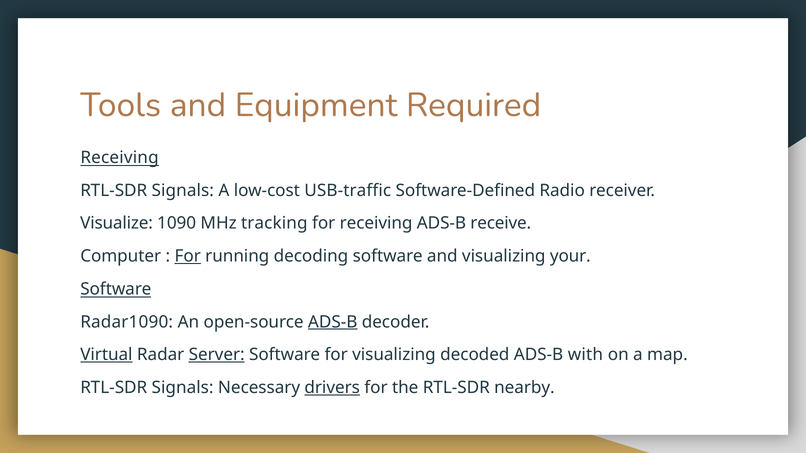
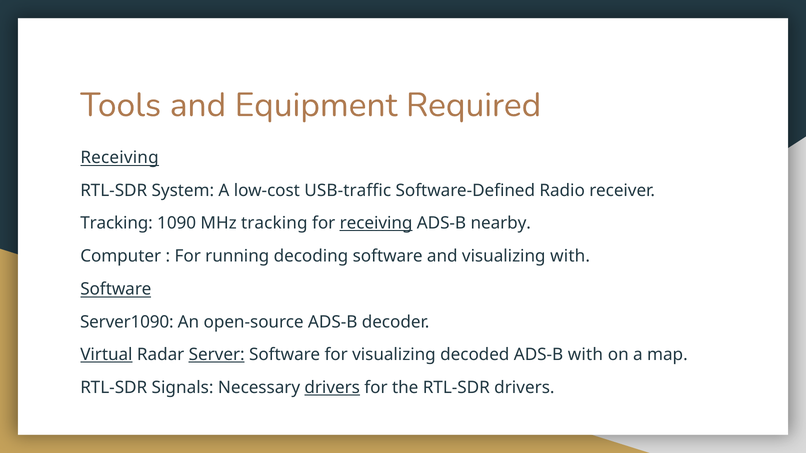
Signals at (183, 191): Signals -> System
Visualize at (117, 223): Visualize -> Tracking
receiving at (376, 223) underline: none -> present
receive: receive -> nearby
For at (188, 256) underline: present -> none
visualizing your: your -> with
Radar1090: Radar1090 -> Server1090
ADS-B at (333, 322) underline: present -> none
RTL-SDR nearby: nearby -> drivers
